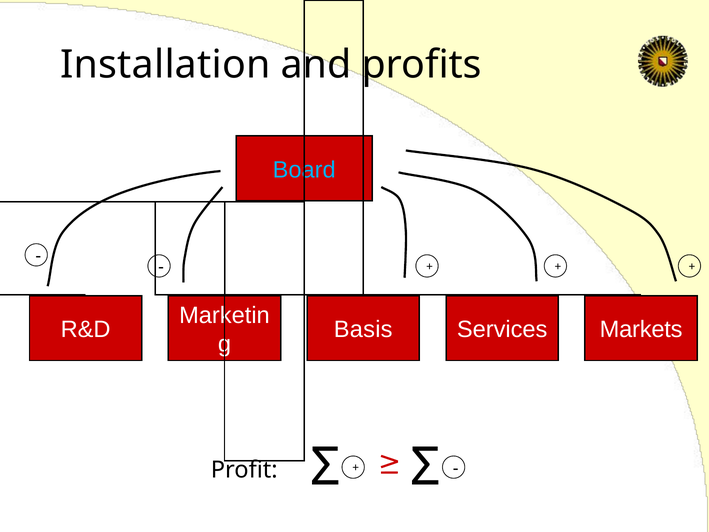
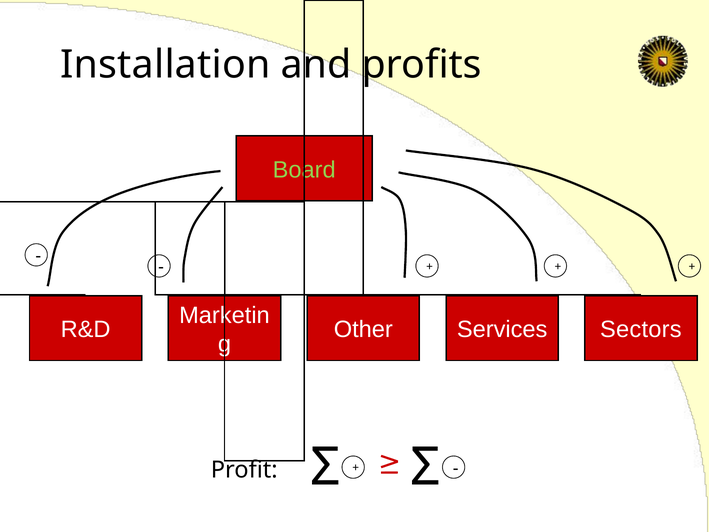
Board colour: light blue -> light green
Basis: Basis -> Other
Markets: Markets -> Sectors
